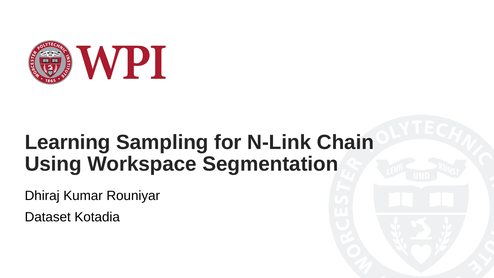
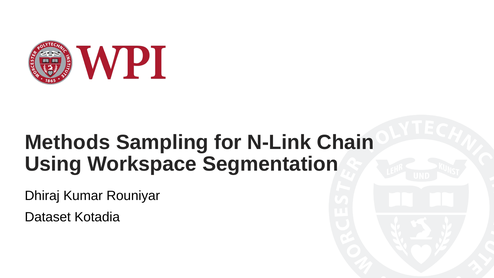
Learning: Learning -> Methods
